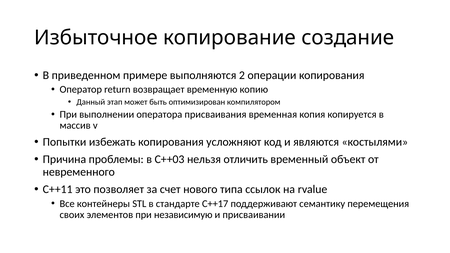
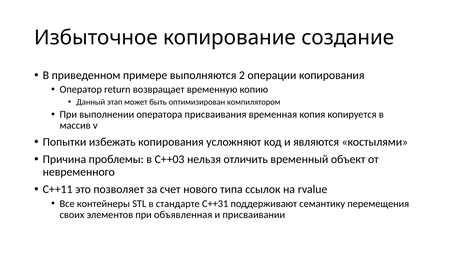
C++17: C++17 -> C++31
независимую: независимую -> объявленная
